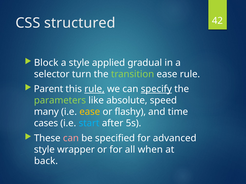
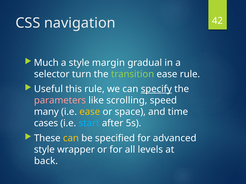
structured: structured -> navigation
Block: Block -> Much
applied: applied -> margin
Parent: Parent -> Useful
rule at (94, 89) underline: present -> none
parameters colour: light green -> pink
absolute: absolute -> scrolling
flashy: flashy -> space
can at (71, 138) colour: pink -> yellow
when: when -> levels
